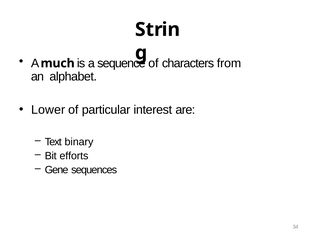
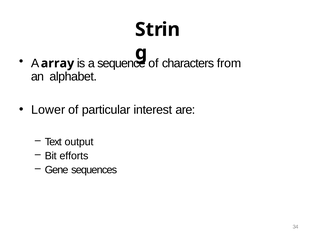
much: much -> array
binary: binary -> output
